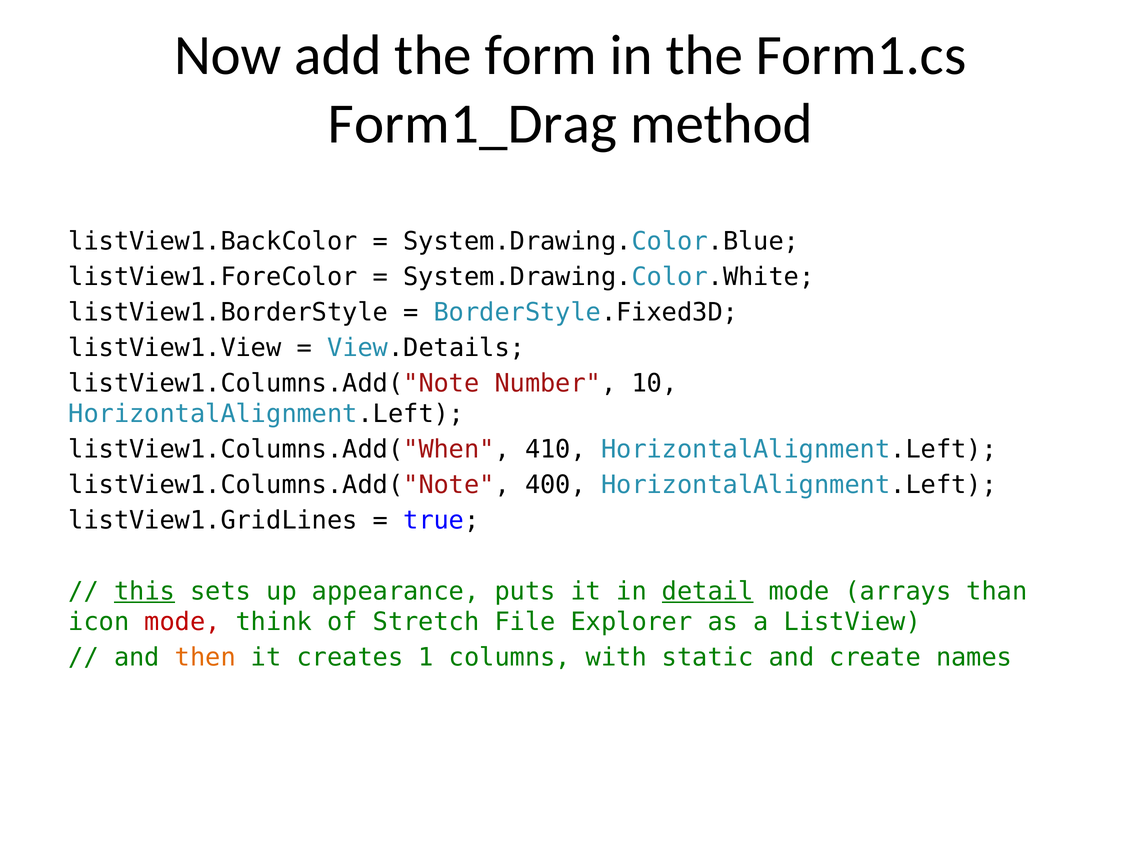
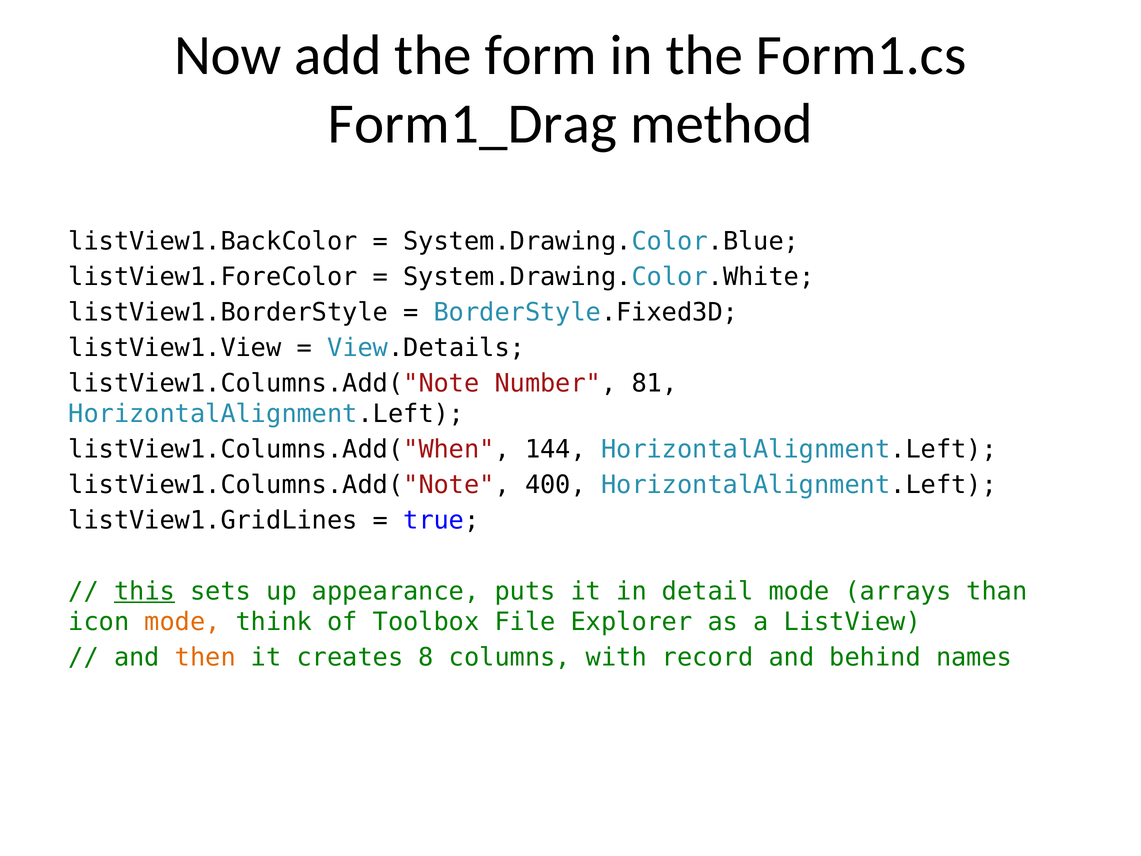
10: 10 -> 81
410: 410 -> 144
detail underline: present -> none
mode at (183, 622) colour: red -> orange
Stretch: Stretch -> Toolbox
1: 1 -> 8
static: static -> record
create: create -> behind
